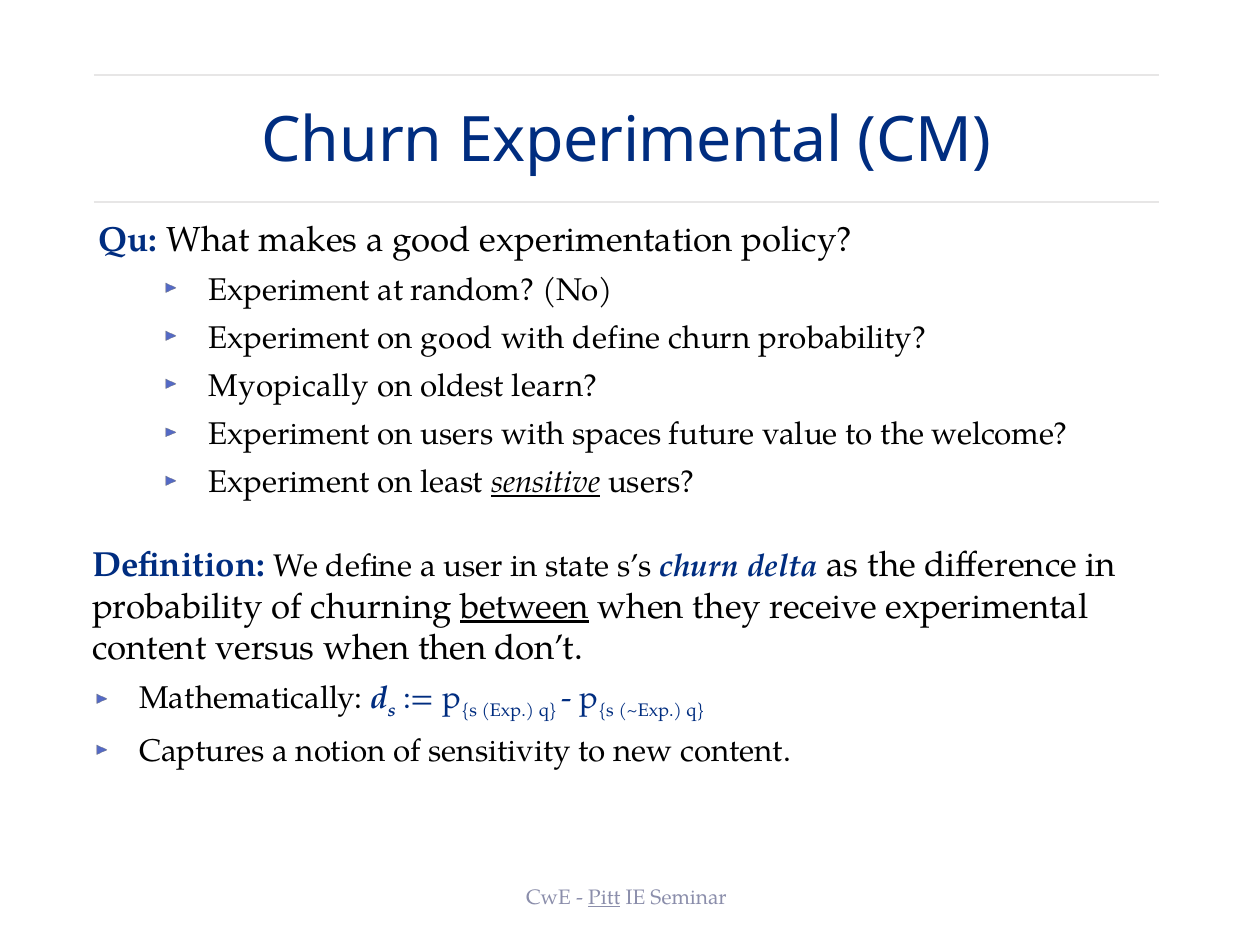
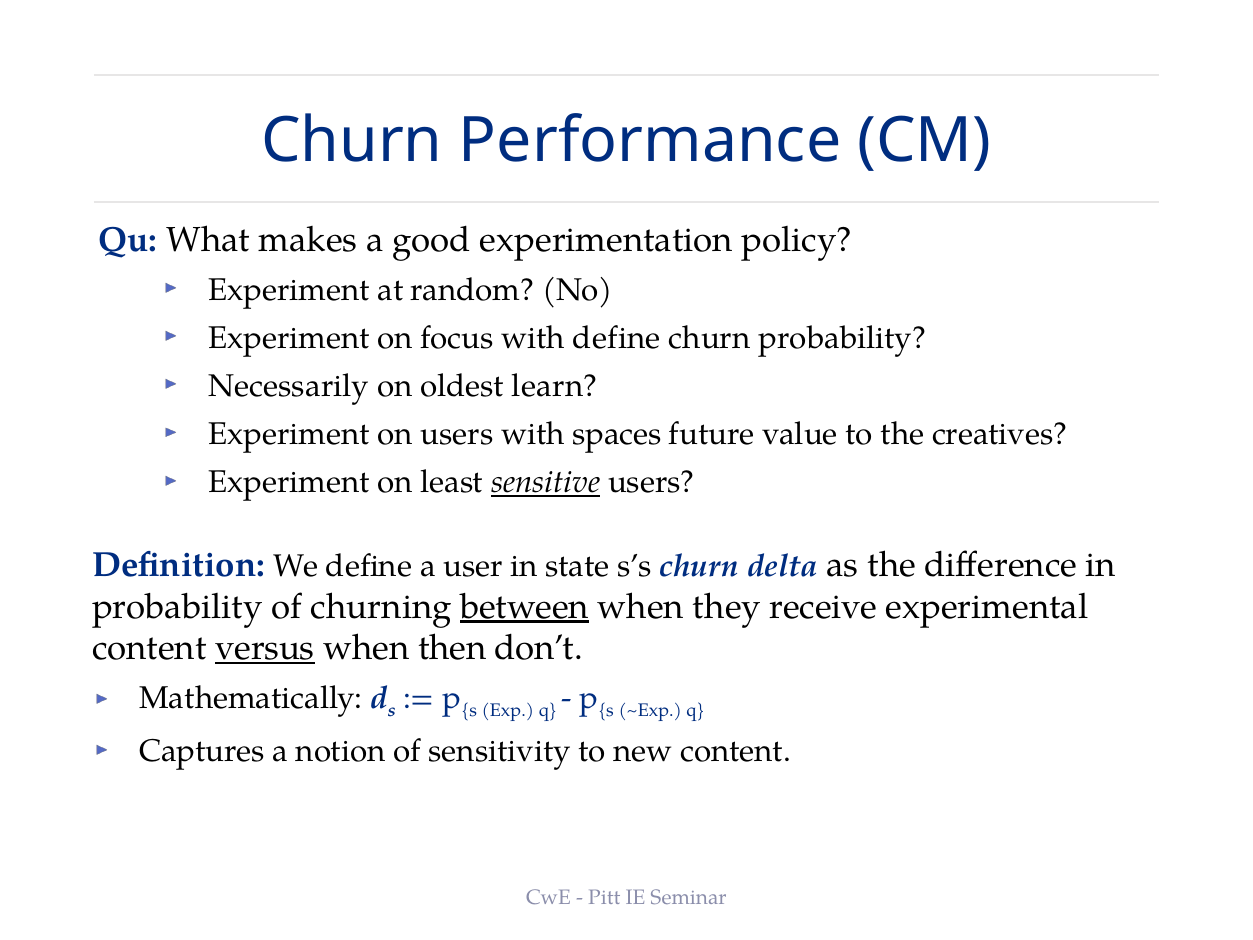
Churn Experimental: Experimental -> Performance
on good: good -> focus
Myopically: Myopically -> Necessarily
welcome: welcome -> creatives
versus underline: none -> present
Pitt underline: present -> none
